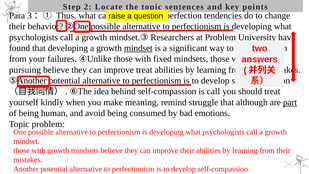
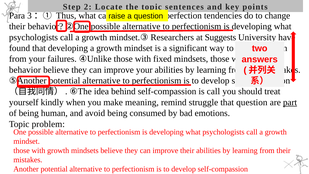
at Problem: Problem -> Suggests
mindset at (138, 48) underline: present -> none
pursuing at (25, 70): pursuing -> behavior
improve treat: treat -> your
that although: although -> question
